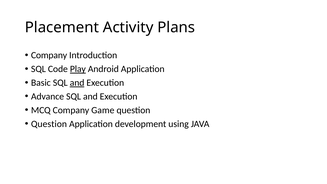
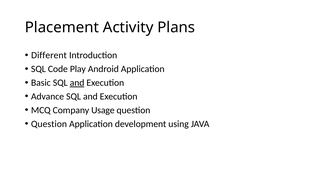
Company at (49, 55): Company -> Different
Play underline: present -> none
Game: Game -> Usage
